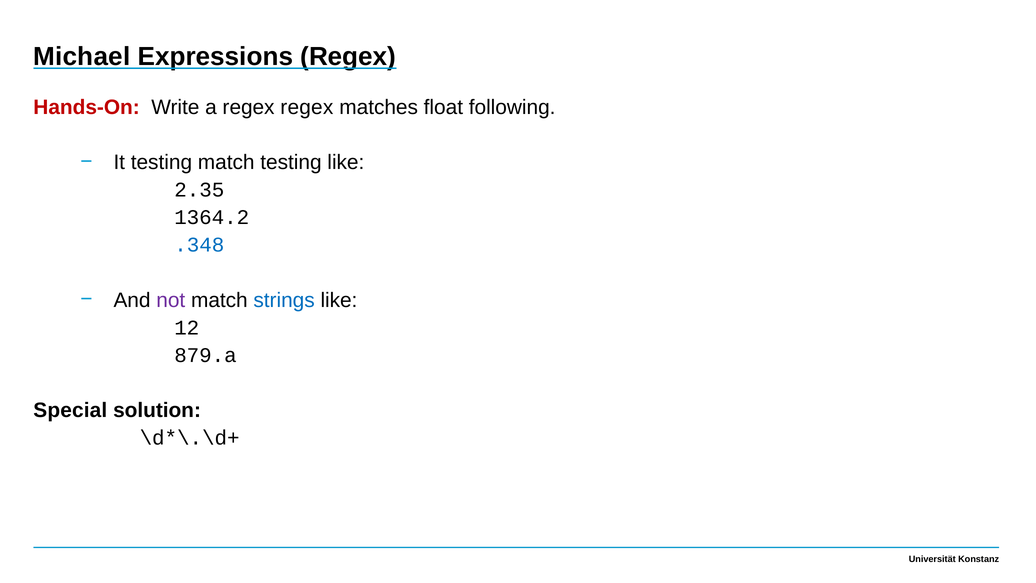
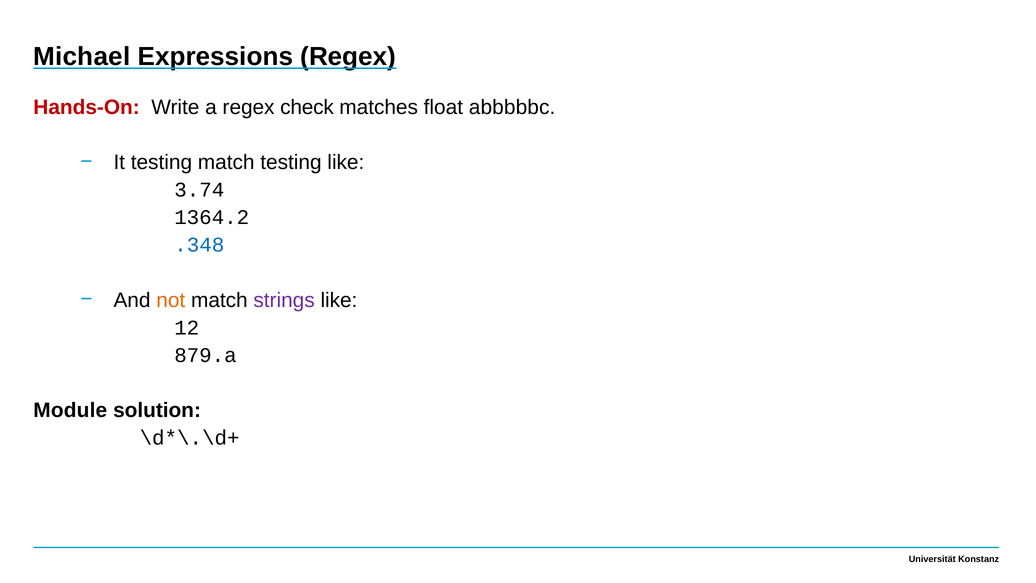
regex regex: regex -> check
following: following -> abbbbbc
2.35: 2.35 -> 3.74
not colour: purple -> orange
strings colour: blue -> purple
Special: Special -> Module
